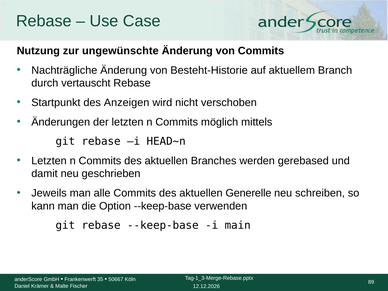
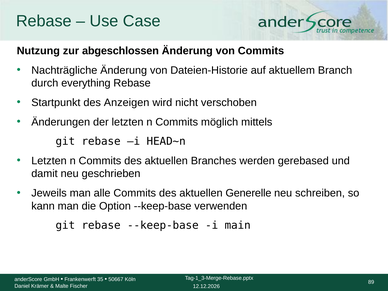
ungewünschte: ungewünschte -> abgeschlossen
Besteht-Historie: Besteht-Historie -> Dateien-Historie
vertauscht: vertauscht -> everything
